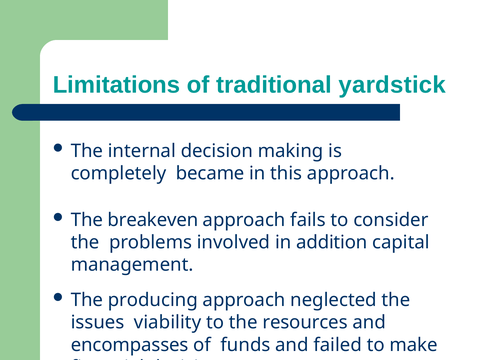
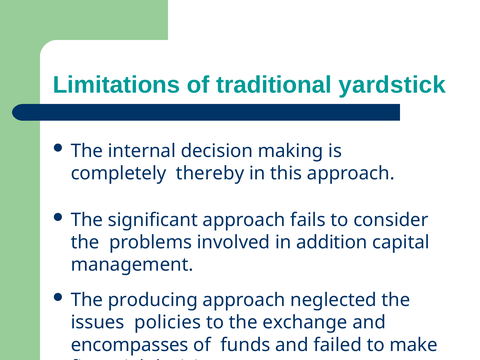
became: became -> thereby
breakeven: breakeven -> significant
viability: viability -> policies
resources: resources -> exchange
